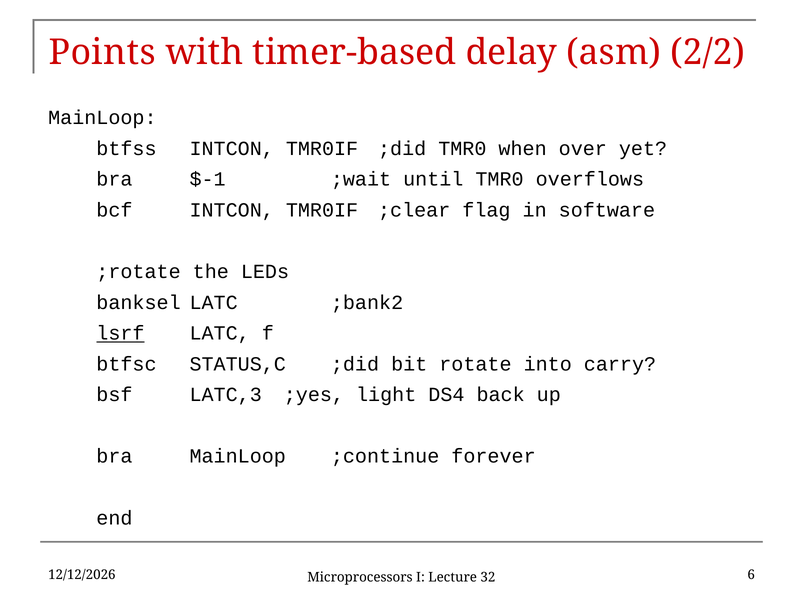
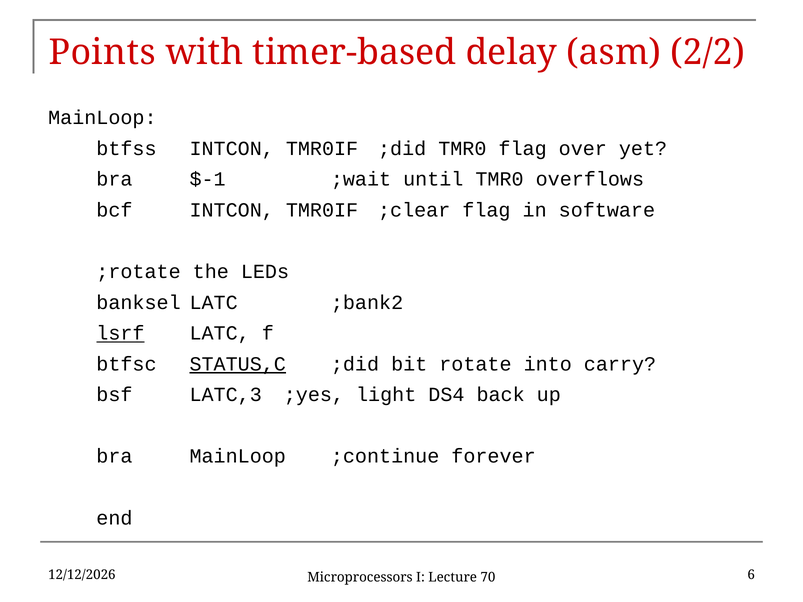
TMR0 when: when -> flag
STATUS,C underline: none -> present
32: 32 -> 70
